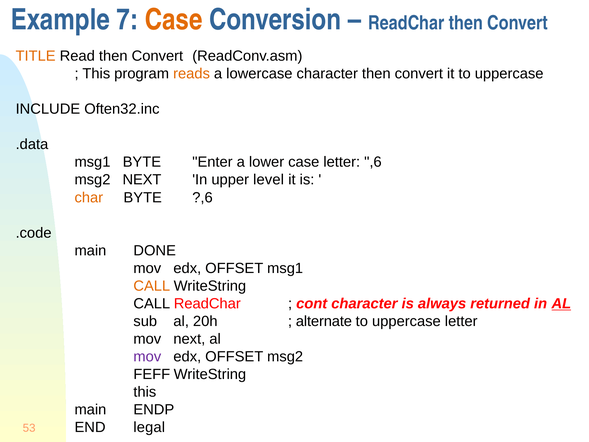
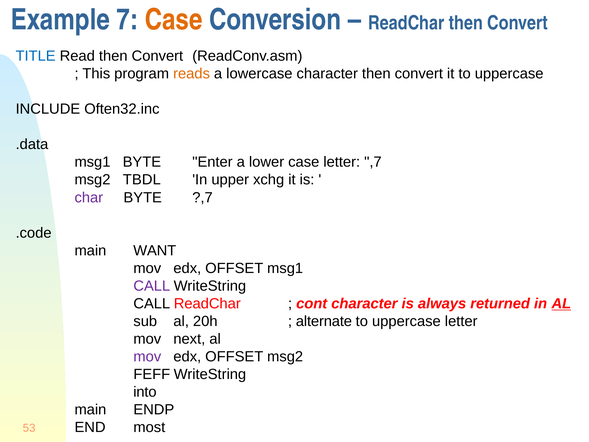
TITLE colour: orange -> blue
,6: ,6 -> ,7
msg2 NEXT: NEXT -> TBDL
level: level -> xchg
char colour: orange -> purple
?,6: ?,6 -> ?,7
DONE: DONE -> WANT
CALL at (152, 286) colour: orange -> purple
this at (145, 392): this -> into
legal: legal -> most
